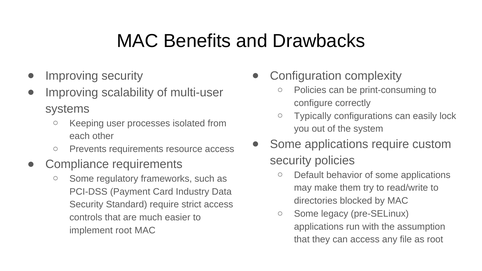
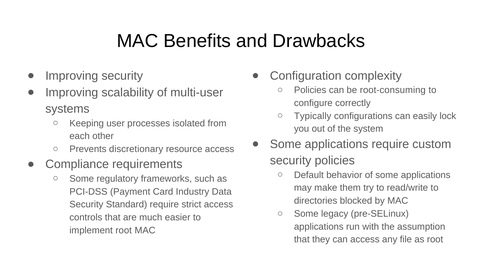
print-consuming: print-consuming -> root-consuming
Prevents requirements: requirements -> discretionary
